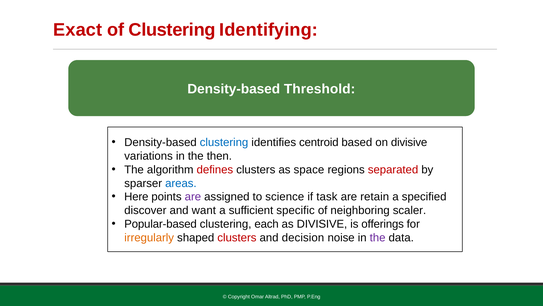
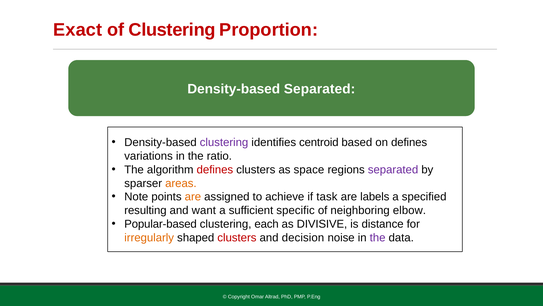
Identifying: Identifying -> Proportion
Density-based Threshold: Threshold -> Separated
clustering at (224, 142) colour: blue -> purple
on divisive: divisive -> defines
then: then -> ratio
separated at (393, 169) colour: red -> purple
areas colour: blue -> orange
Here: Here -> Note
are at (193, 197) colour: purple -> orange
science: science -> achieve
retain: retain -> labels
discover: discover -> resulting
scaler: scaler -> elbow
offerings: offerings -> distance
